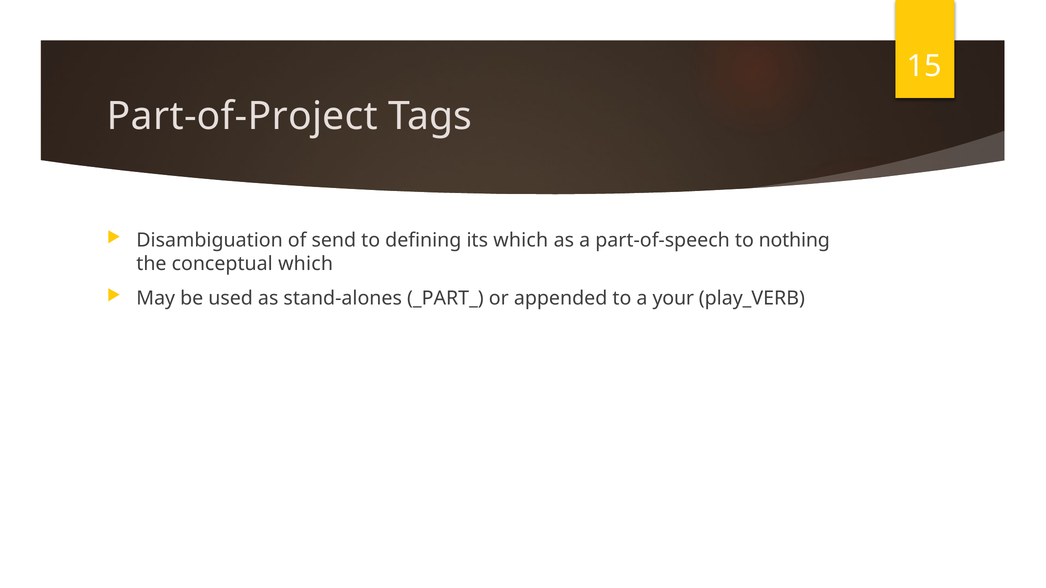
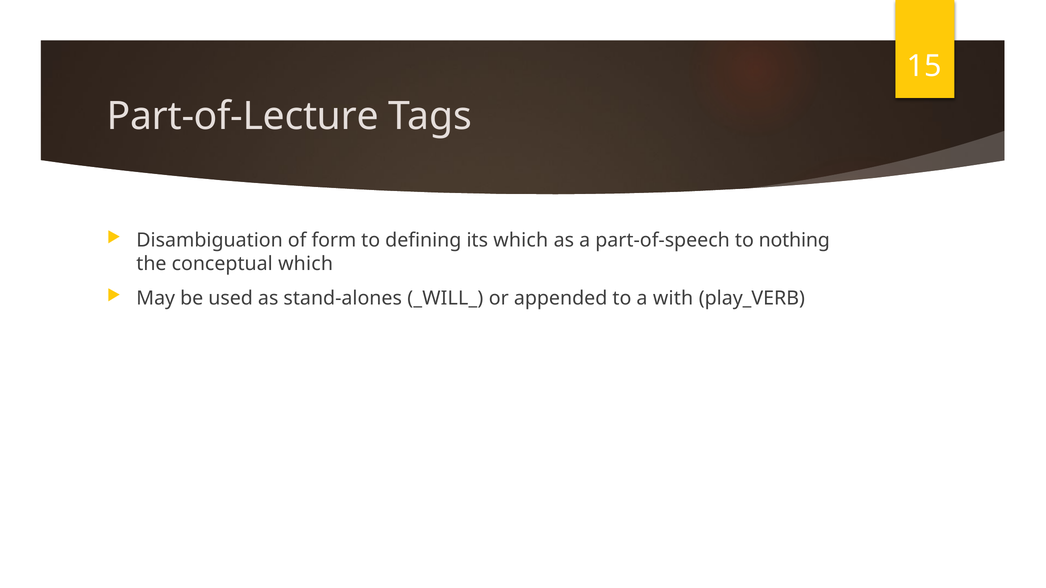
Part-of-Project: Part-of-Project -> Part-of-Lecture
send: send -> form
_PART_: _PART_ -> _WILL_
your: your -> with
